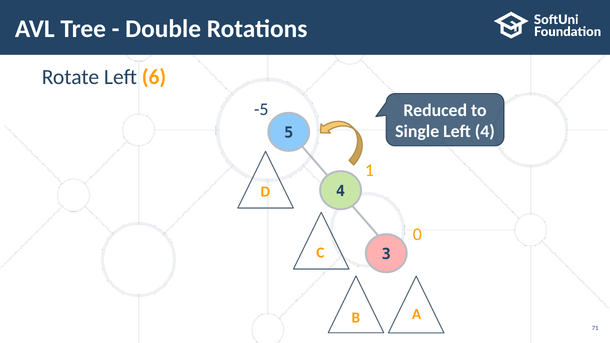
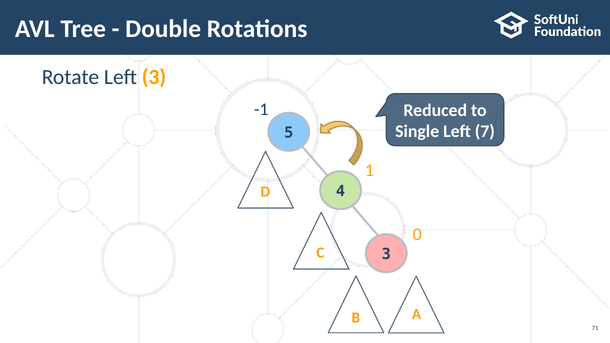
Left 6: 6 -> 3
-5: -5 -> -1
Left 4: 4 -> 7
